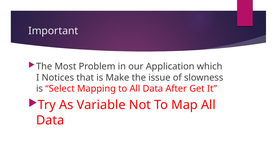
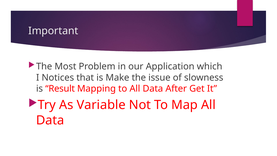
Select: Select -> Result
